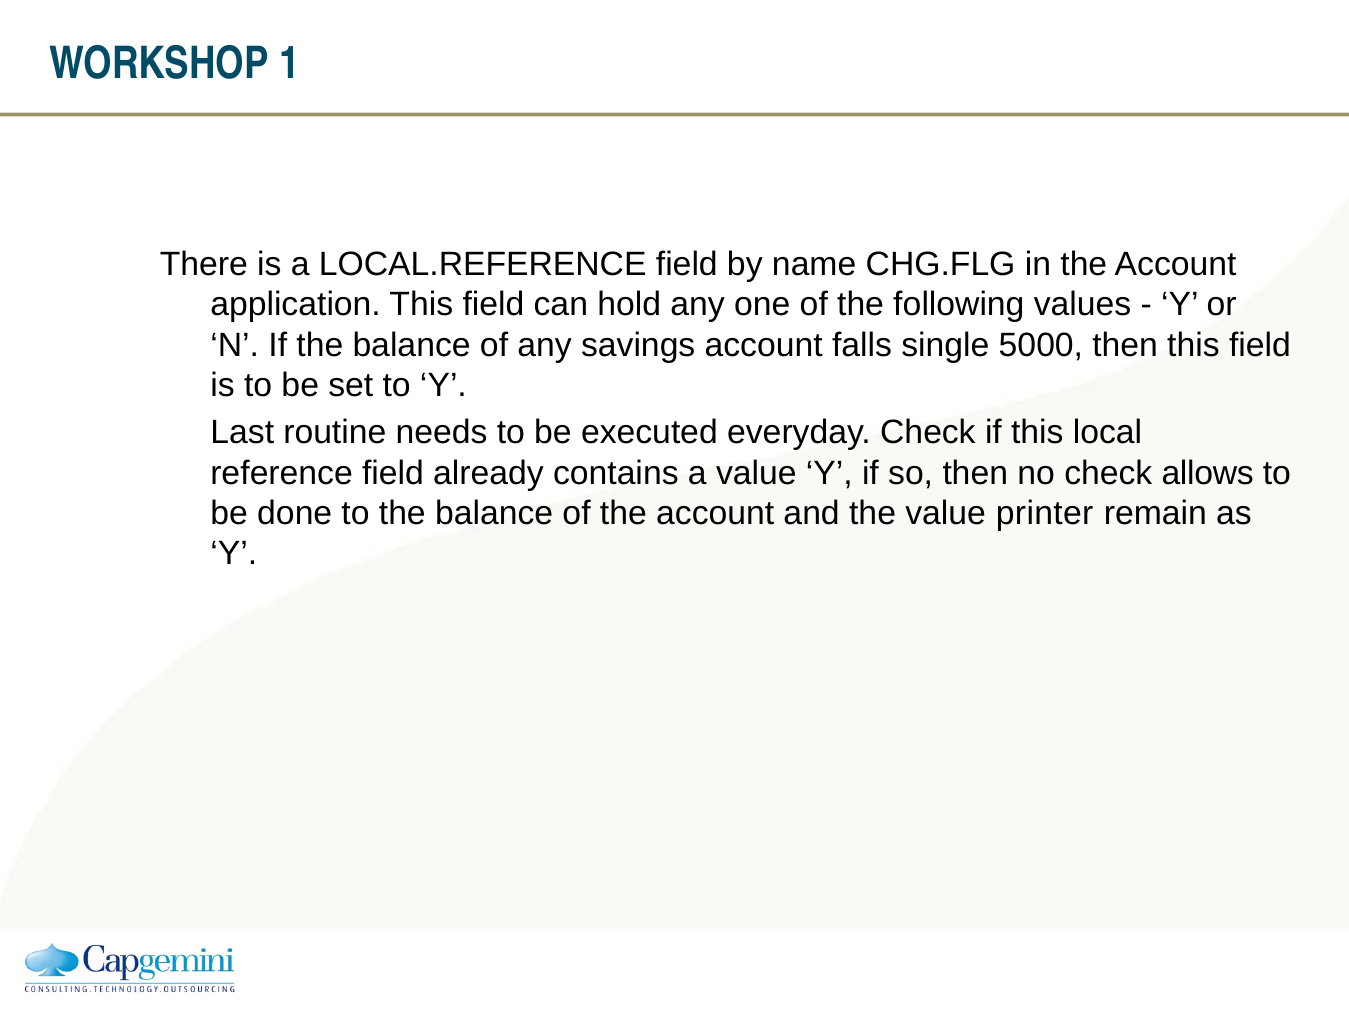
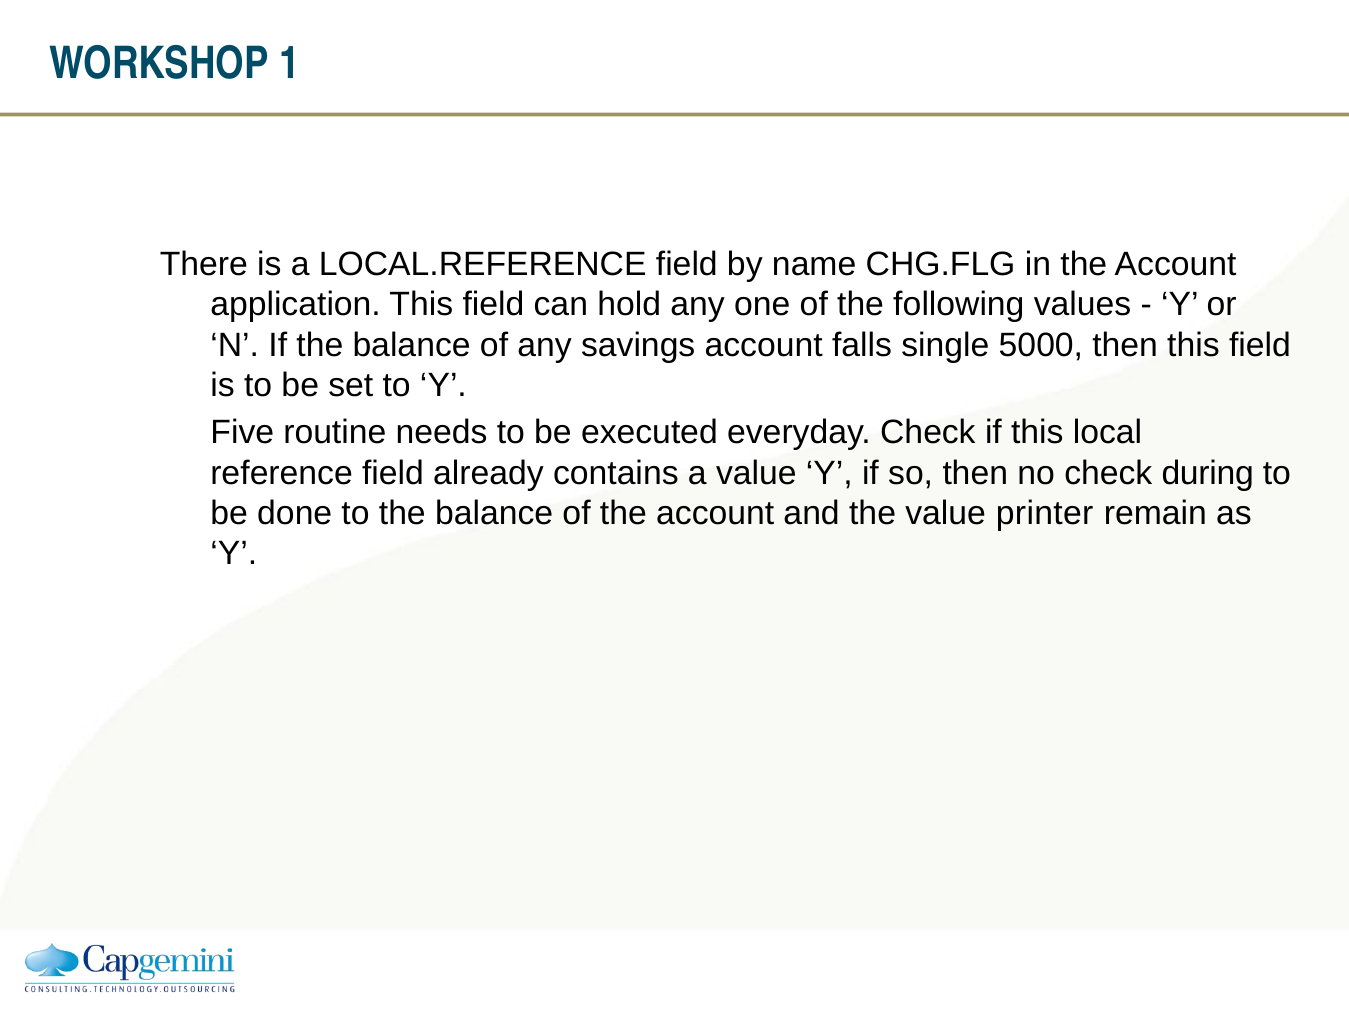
Last: Last -> Five
allows: allows -> during
